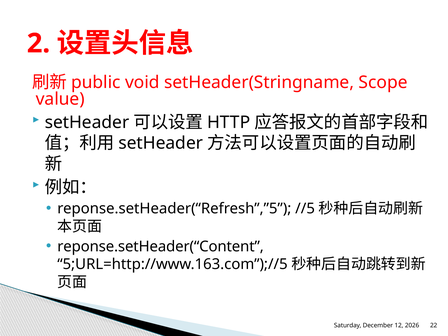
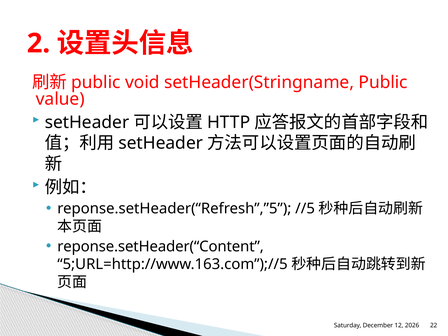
setHeader(Stringname Scope: Scope -> Public
